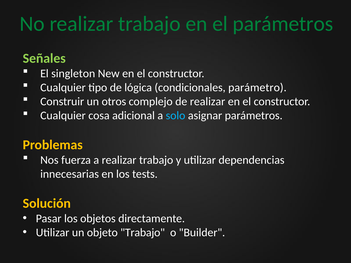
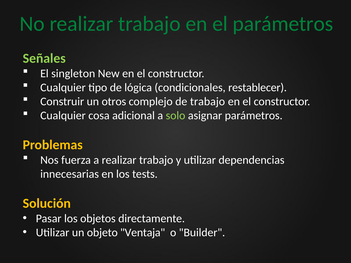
parámetro: parámetro -> restablecer
de realizar: realizar -> trabajo
solo colour: light blue -> light green
objeto Trabajo: Trabajo -> Ventaja
